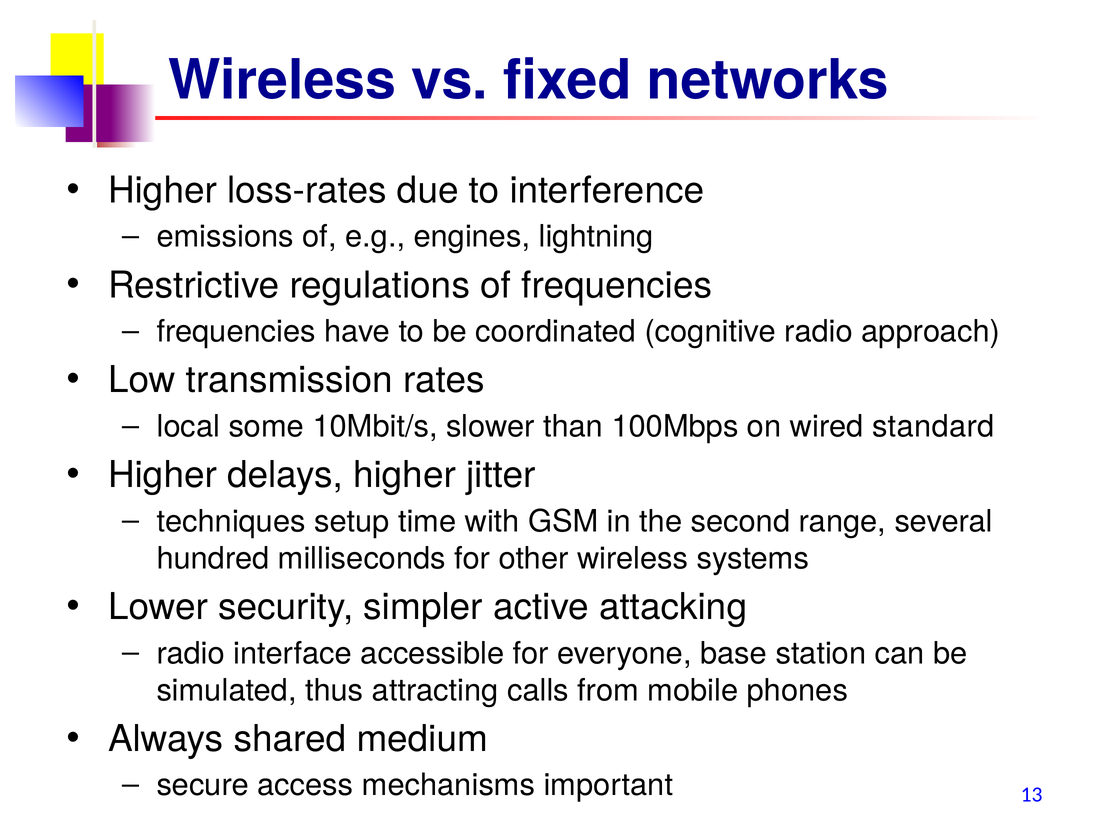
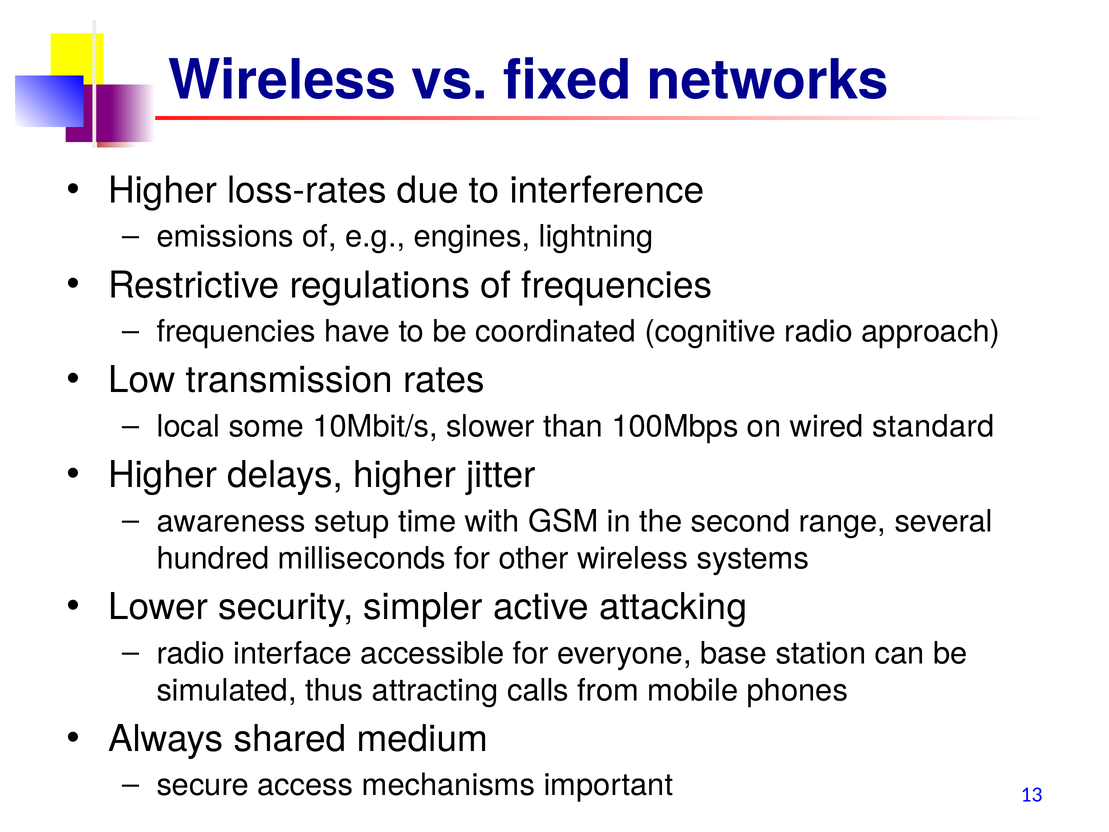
techniques: techniques -> awareness
